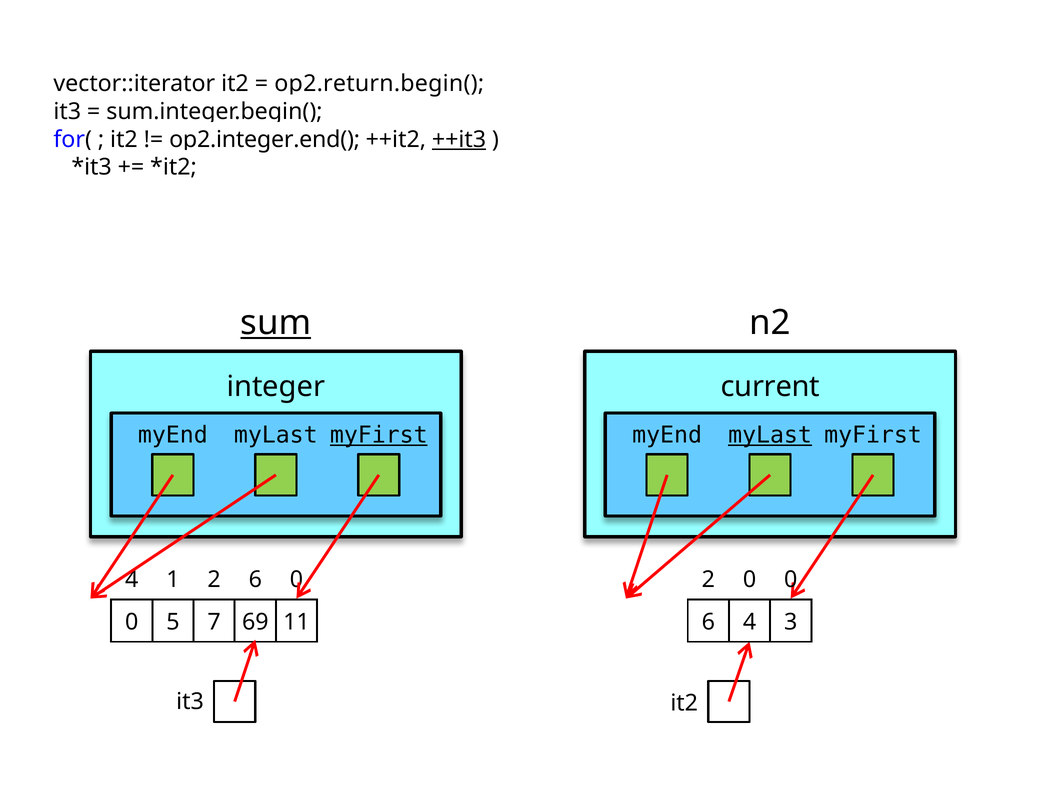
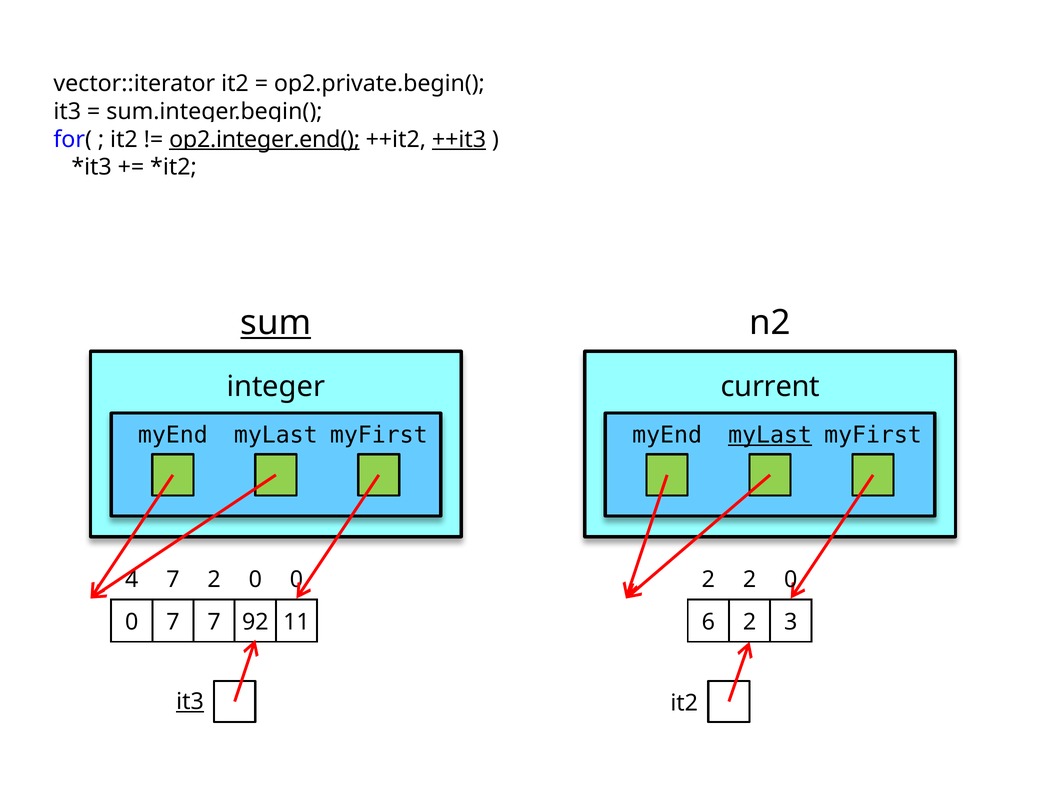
op2.return.begin(: op2.return.begin( -> op2.private.begin(
op2.integer.end( underline: none -> present
myFirst at (379, 435) underline: present -> none
4 1: 1 -> 7
6 at (255, 579): 6 -> 0
2 0: 0 -> 2
0 5: 5 -> 7
69: 69 -> 92
6 4: 4 -> 2
it3 at (190, 701) underline: none -> present
